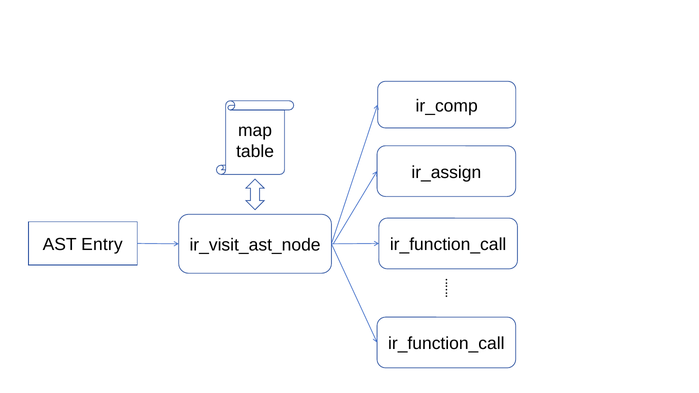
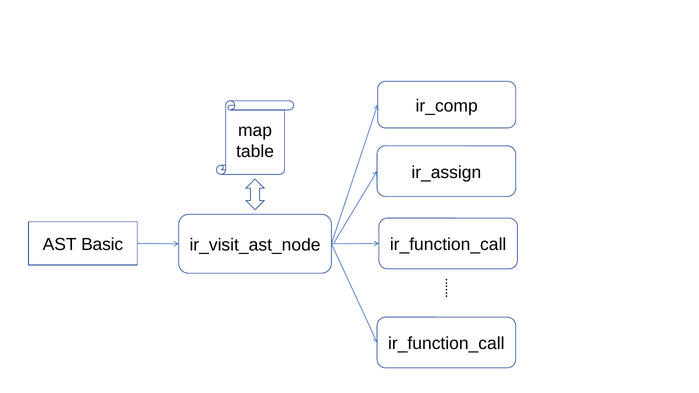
Entry: Entry -> Basic
